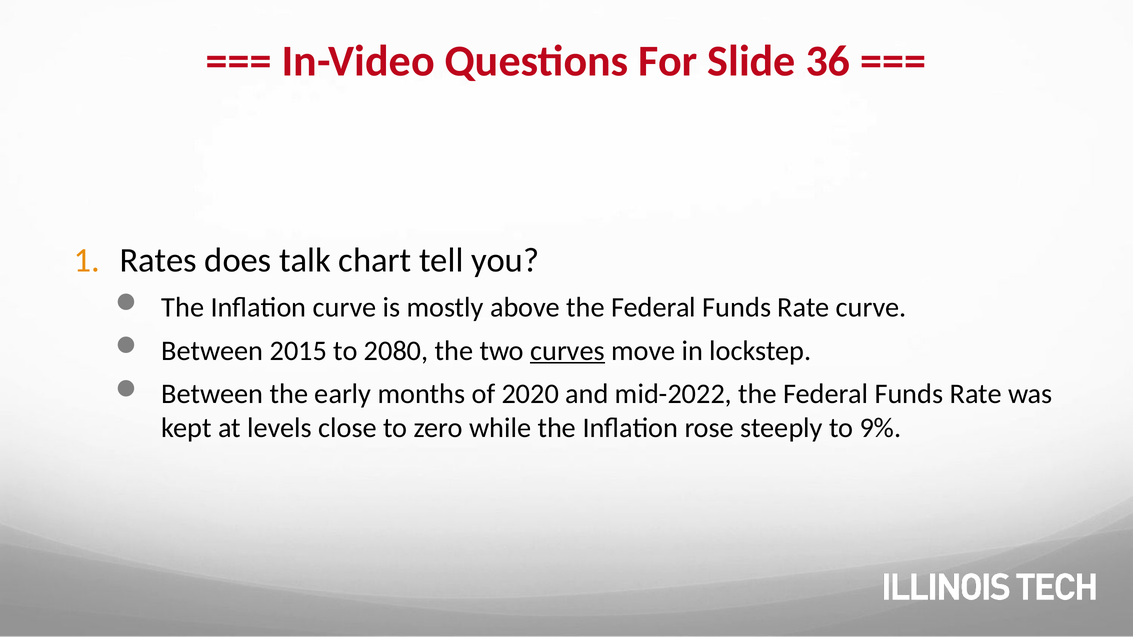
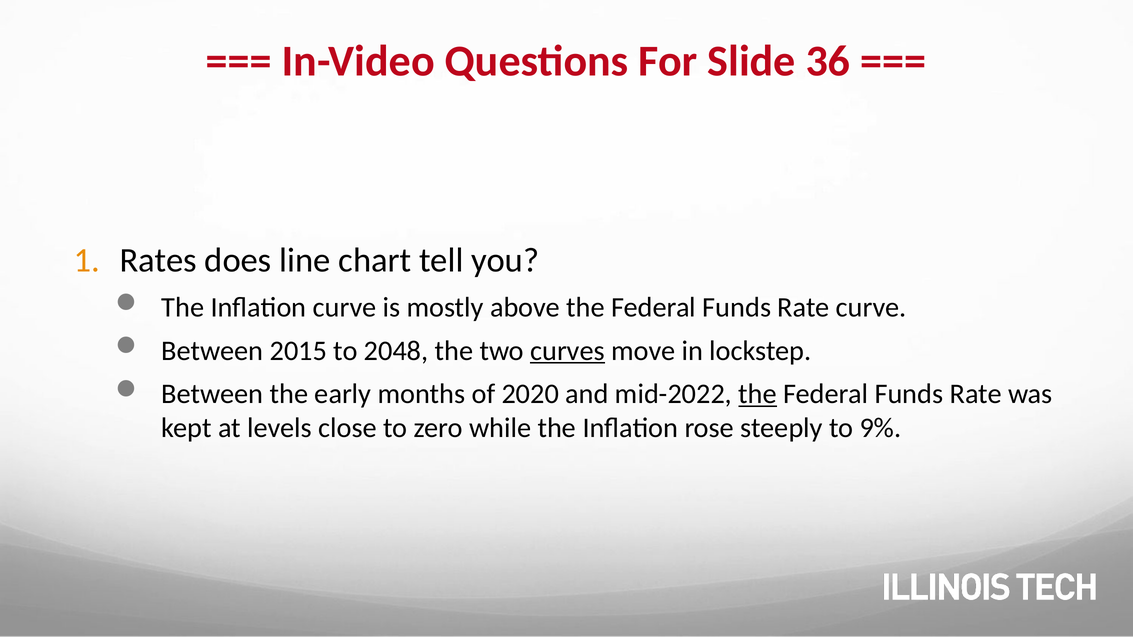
talk: talk -> line
2080: 2080 -> 2048
the at (758, 394) underline: none -> present
